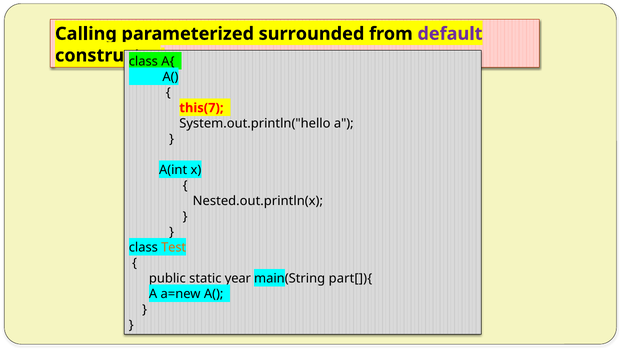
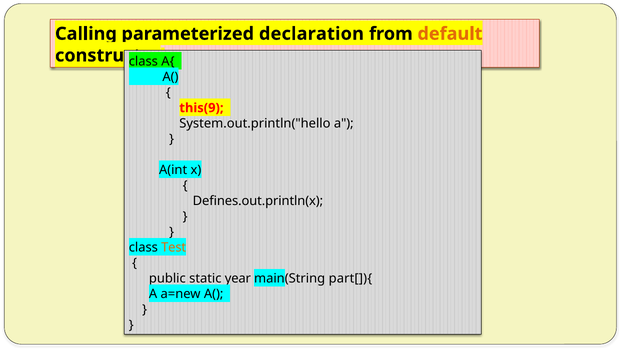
surrounded: surrounded -> declaration
default colour: purple -> orange
this(7: this(7 -> this(9
Nested.out.println(x: Nested.out.println(x -> Defines.out.println(x
